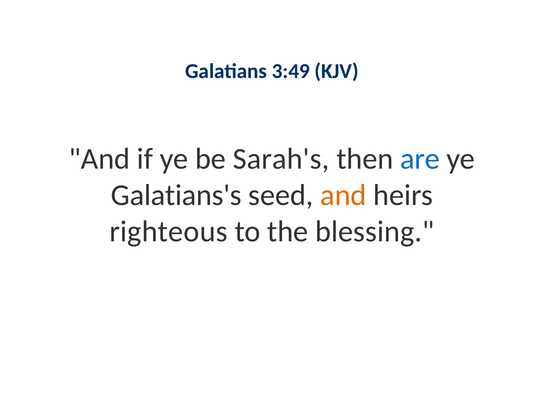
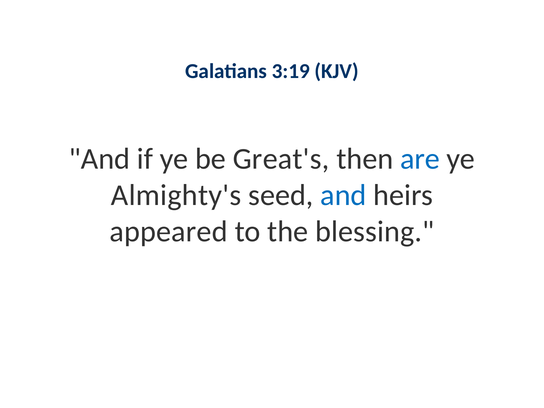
3:49: 3:49 -> 3:19
Sarah's: Sarah's -> Great's
Galatians's: Galatians's -> Almighty's
and at (343, 195) colour: orange -> blue
righteous: righteous -> appeared
